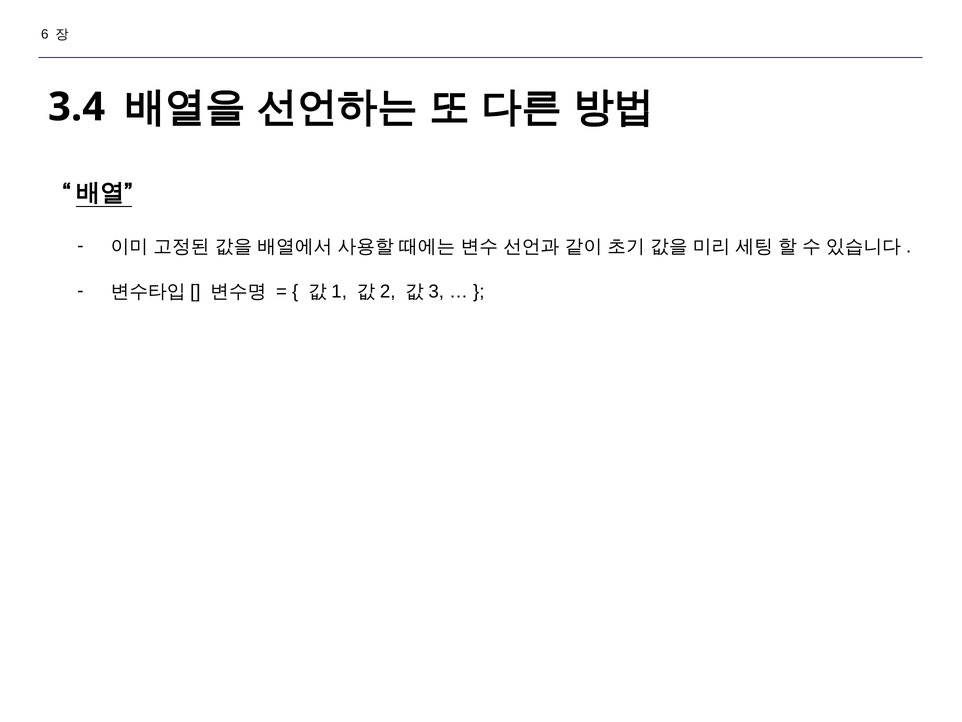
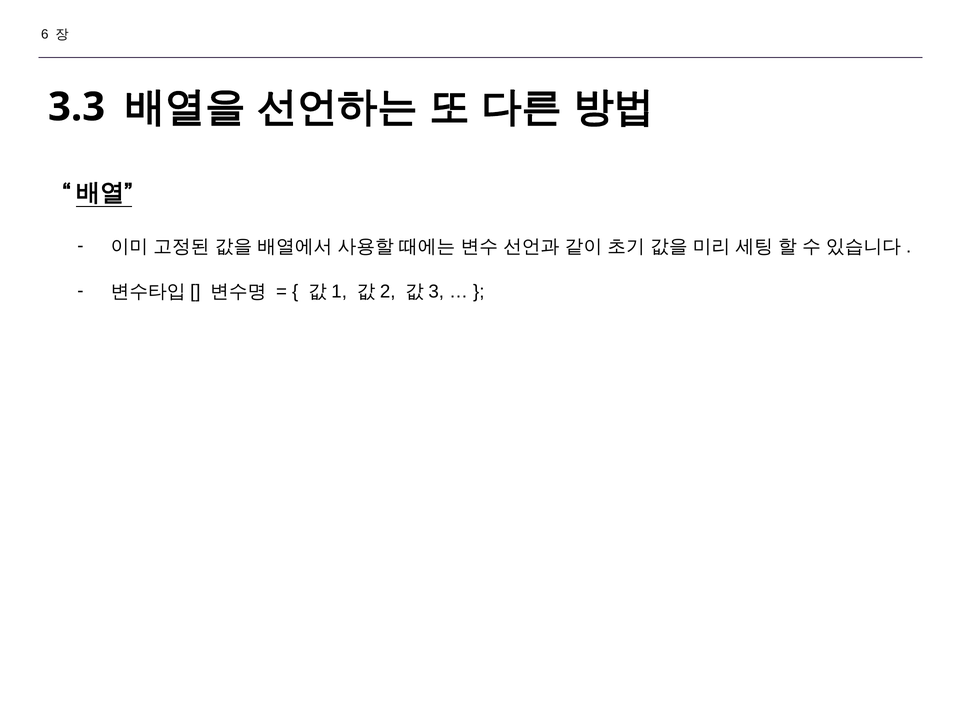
3.4: 3.4 -> 3.3
